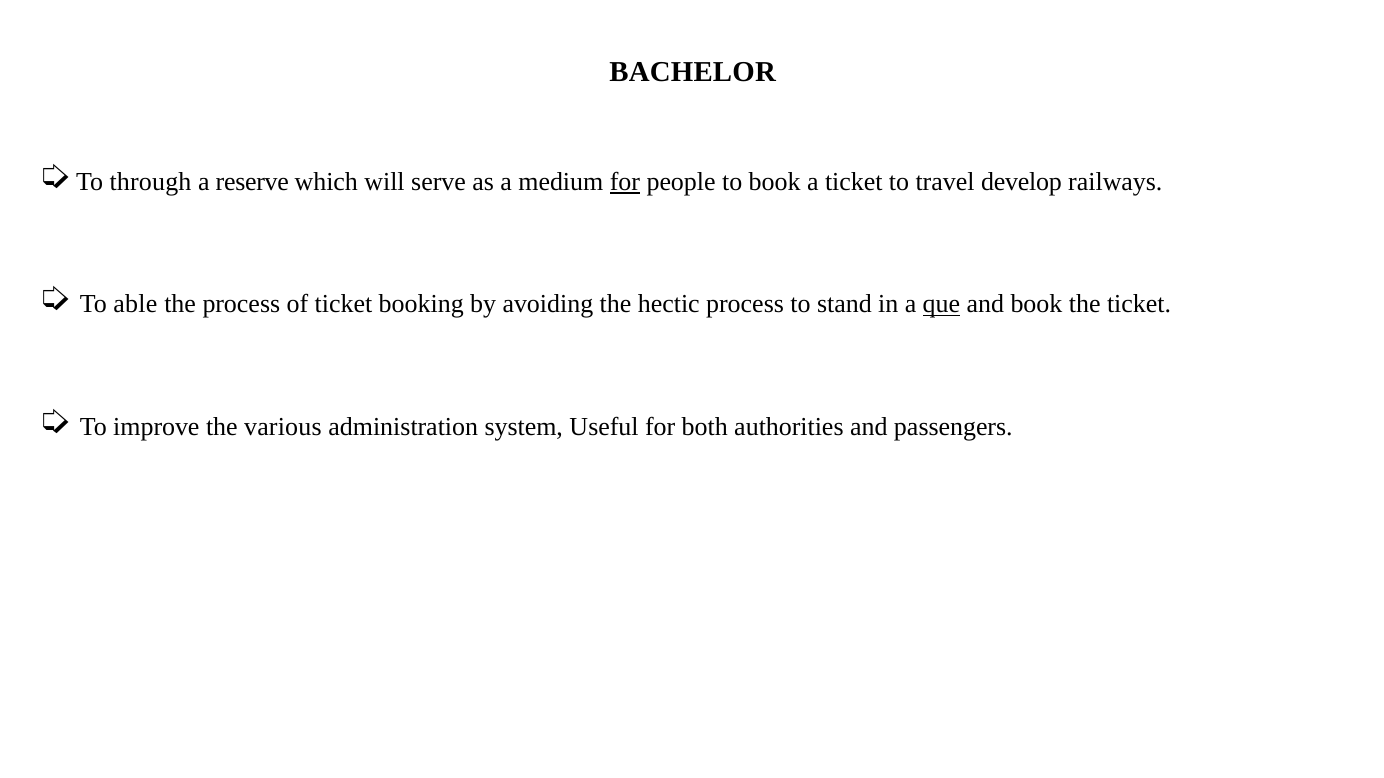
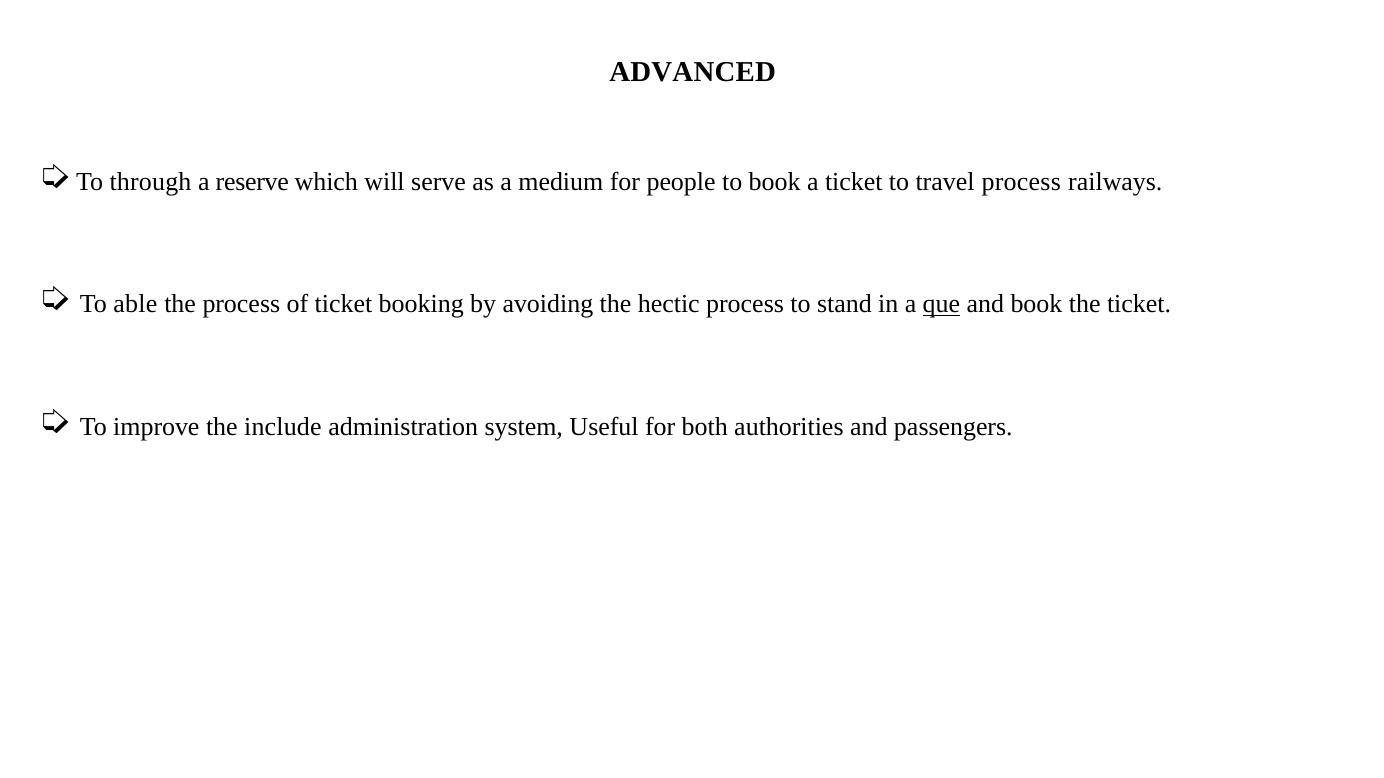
BACHELOR: BACHELOR -> ADVANCED
for at (625, 182) underline: present -> none
travel develop: develop -> process
various: various -> include
